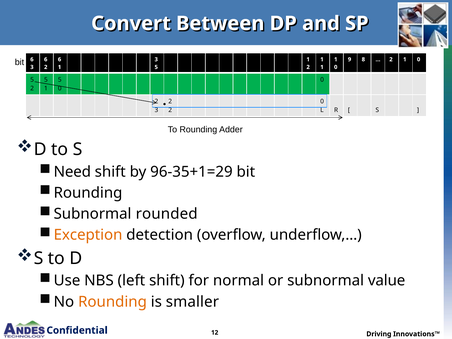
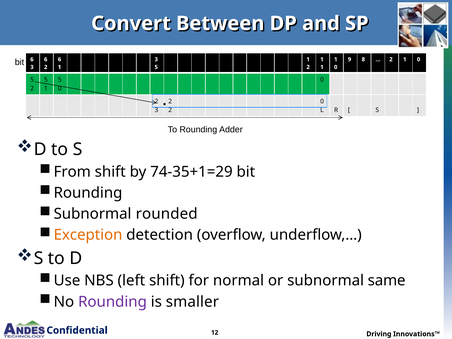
Need: Need -> From
96-35+1=29: 96-35+1=29 -> 74-35+1=29
value: value -> same
Rounding at (112, 302) colour: orange -> purple
